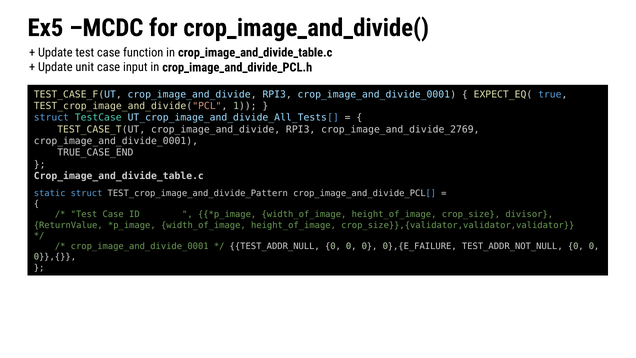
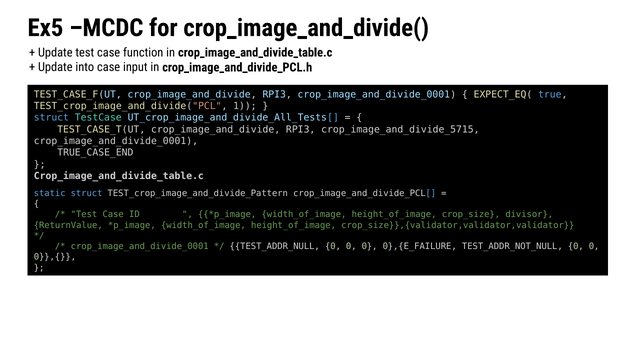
unit: unit -> into
crop_image_and_divide_2769: crop_image_and_divide_2769 -> crop_image_and_divide_5715
